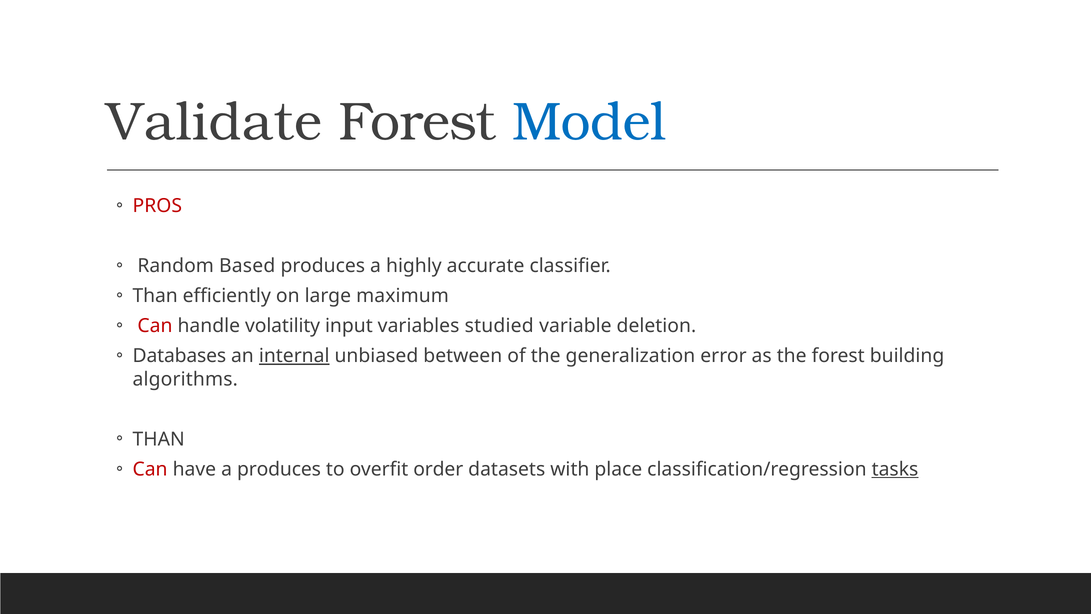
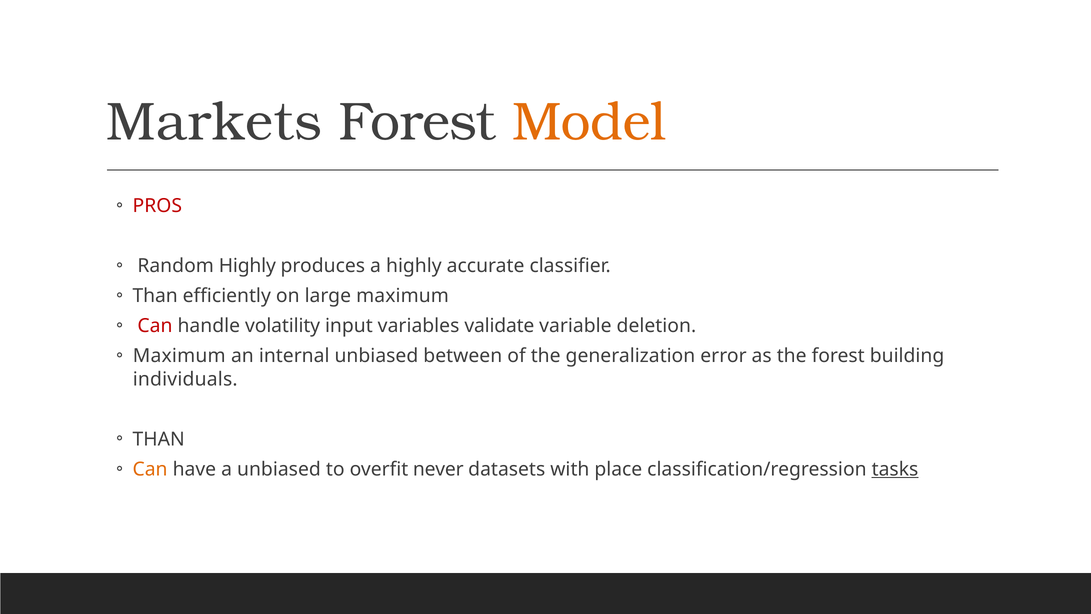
Validate: Validate -> Markets
Model colour: blue -> orange
Random Based: Based -> Highly
studied: studied -> validate
Databases at (179, 356): Databases -> Maximum
internal underline: present -> none
algorithms: algorithms -> individuals
Can at (150, 469) colour: red -> orange
a produces: produces -> unbiased
order: order -> never
